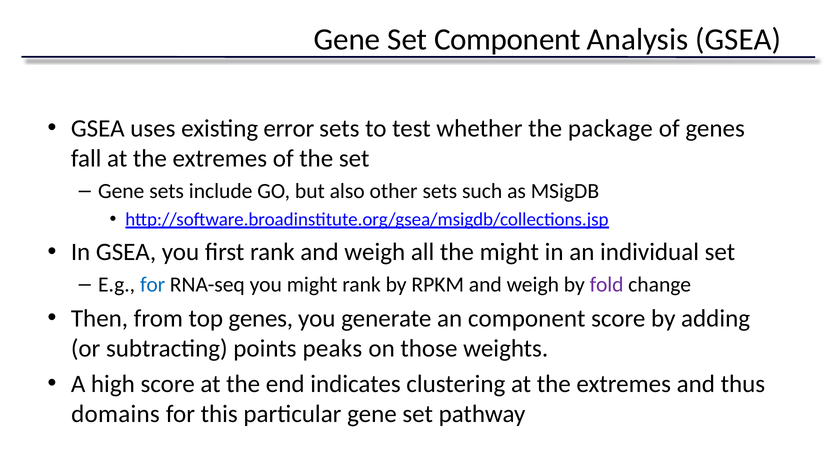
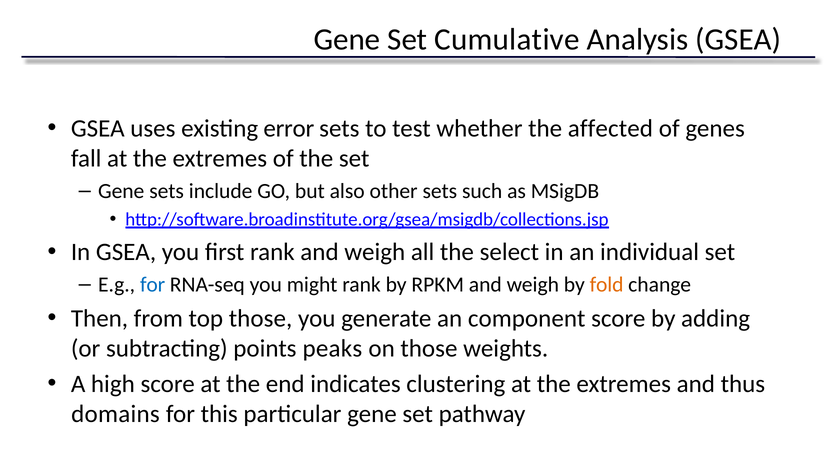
Set Component: Component -> Cumulative
package: package -> affected
the might: might -> select
fold colour: purple -> orange
top genes: genes -> those
